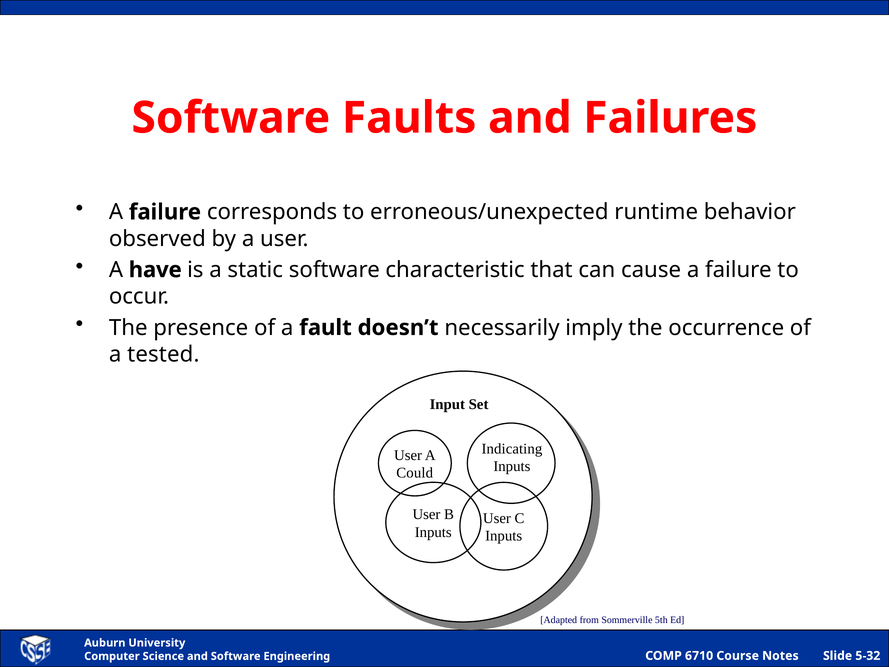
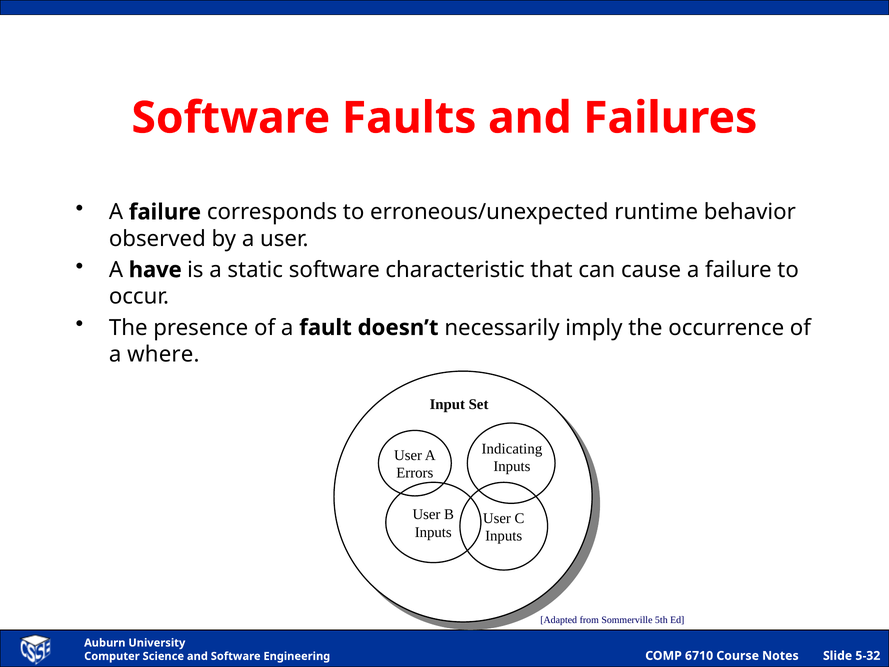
tested: tested -> where
Could: Could -> Errors
